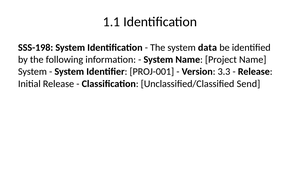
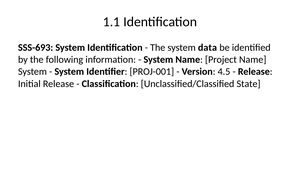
SSS-198: SSS-198 -> SSS-693
3.3: 3.3 -> 4.5
Send: Send -> State
